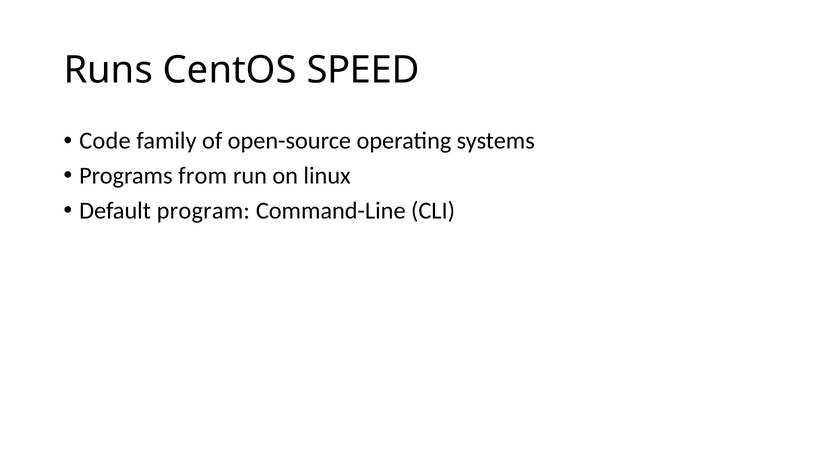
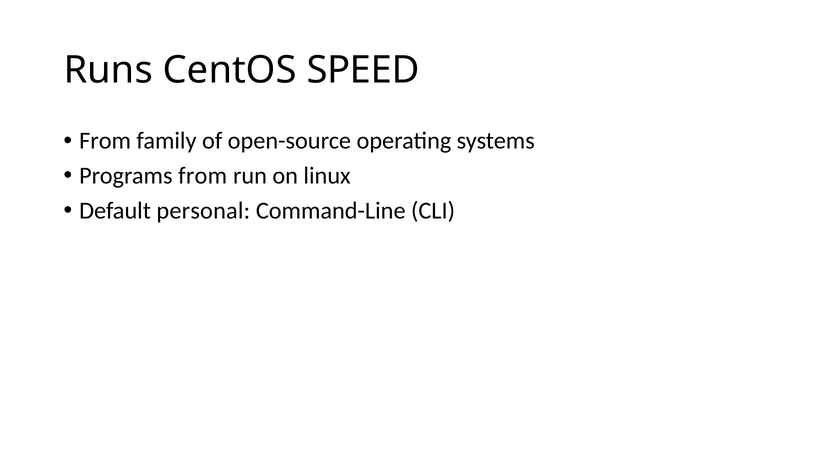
Code at (105, 141): Code -> From
program: program -> personal
